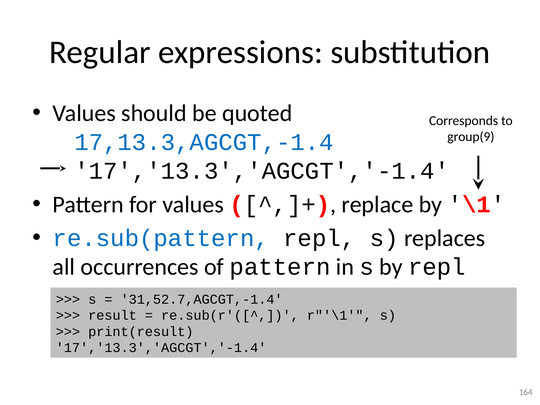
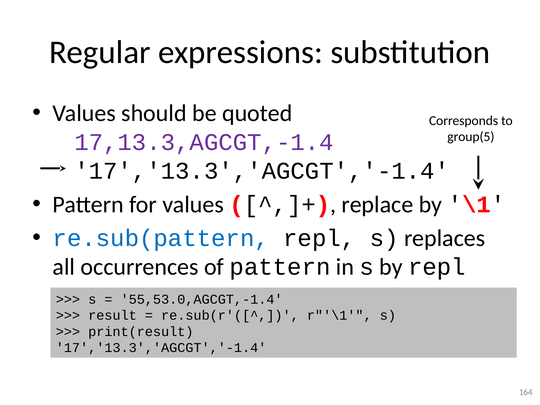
group(9: group(9 -> group(5
17,13.3,AGCGT,-1.4 colour: blue -> purple
31,52.7,AGCGT,-1.4: 31,52.7,AGCGT,-1.4 -> 55,53.0,AGCGT,-1.4
